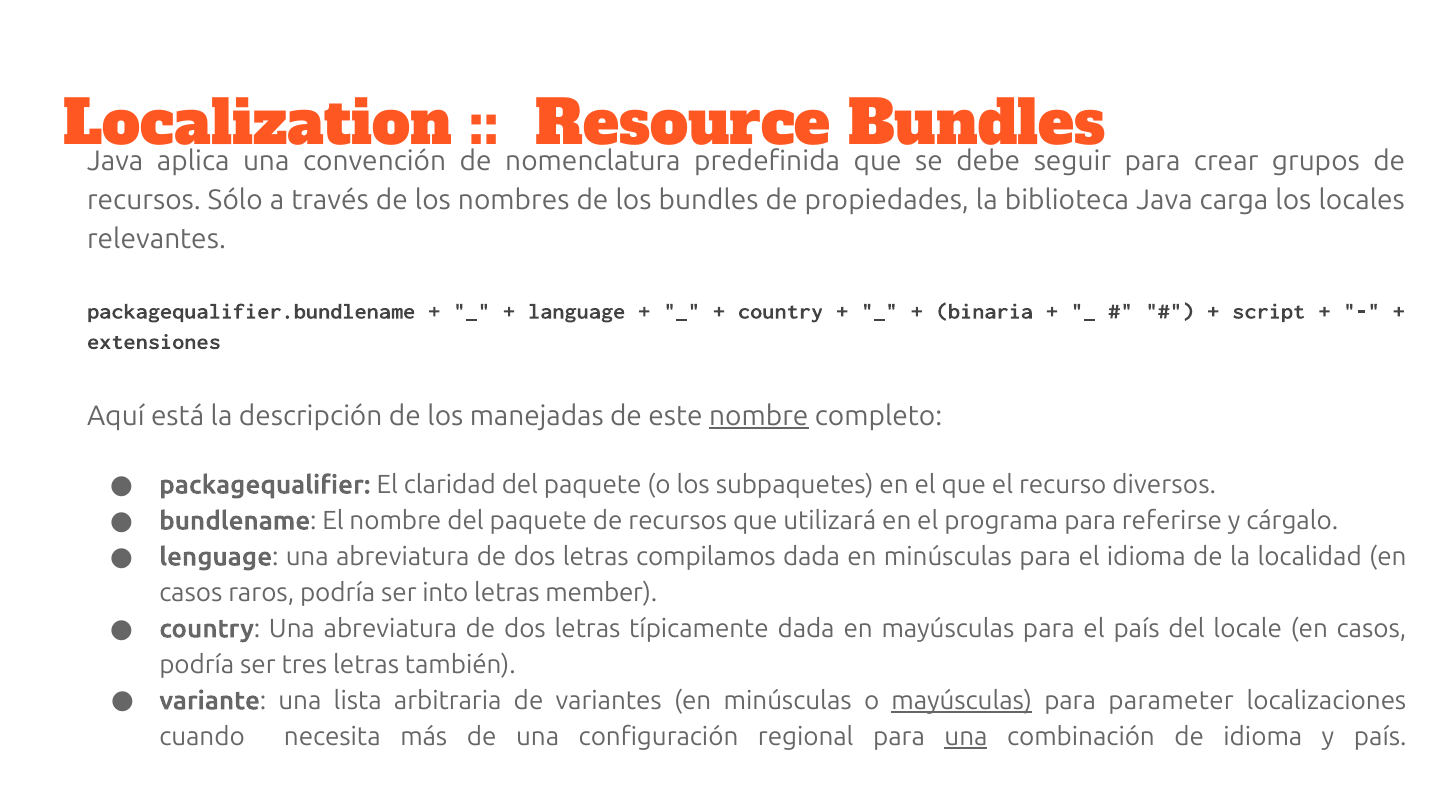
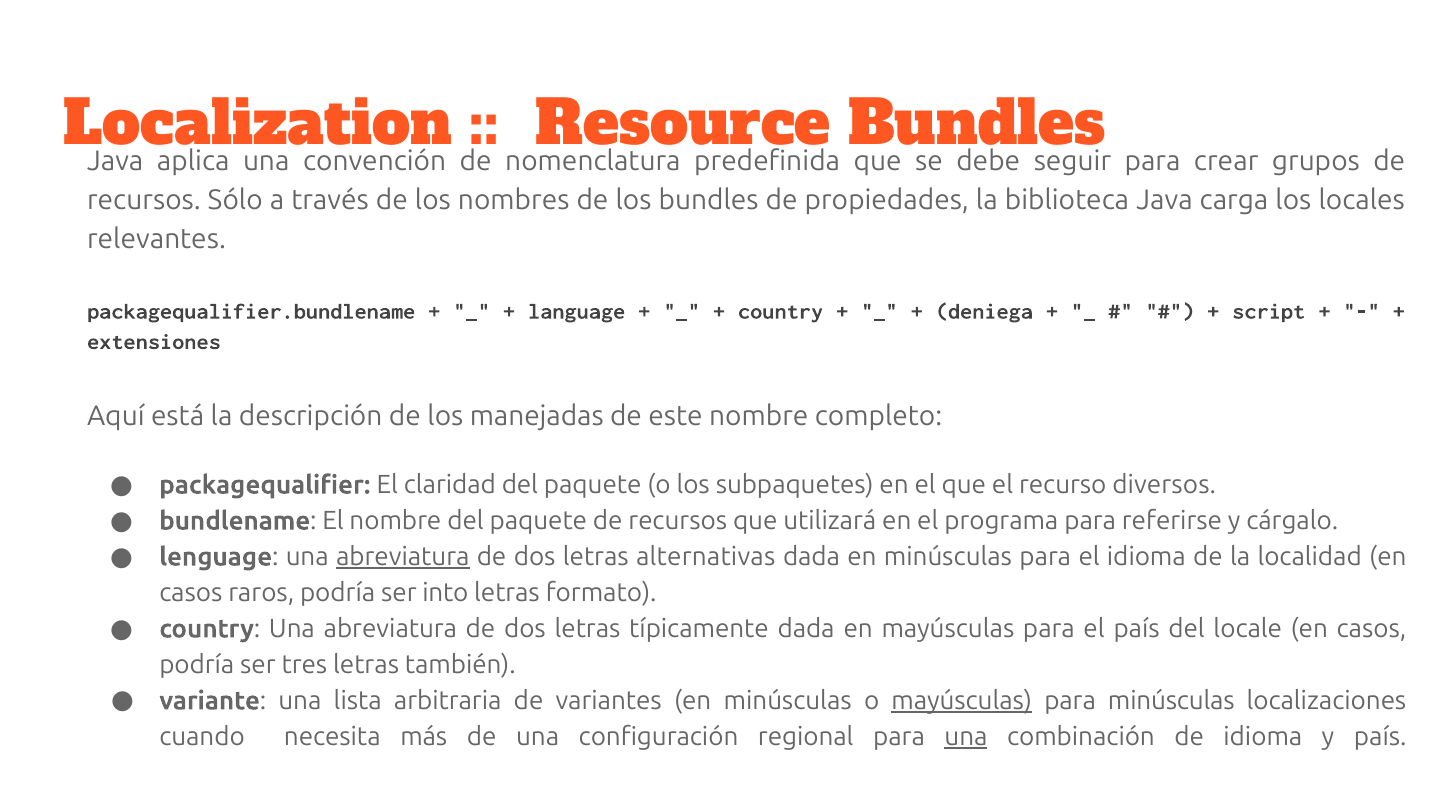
binaria: binaria -> deniega
nombre at (759, 416) underline: present -> none
abreviatura at (403, 557) underline: none -> present
compilamos: compilamos -> alternativas
member: member -> formato
para parameter: parameter -> minúsculas
